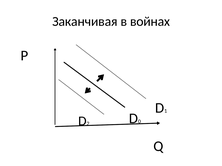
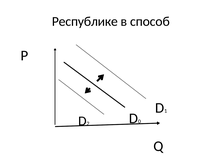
Заканчивая: Заканчивая -> Республике
войнах: войнах -> способ
